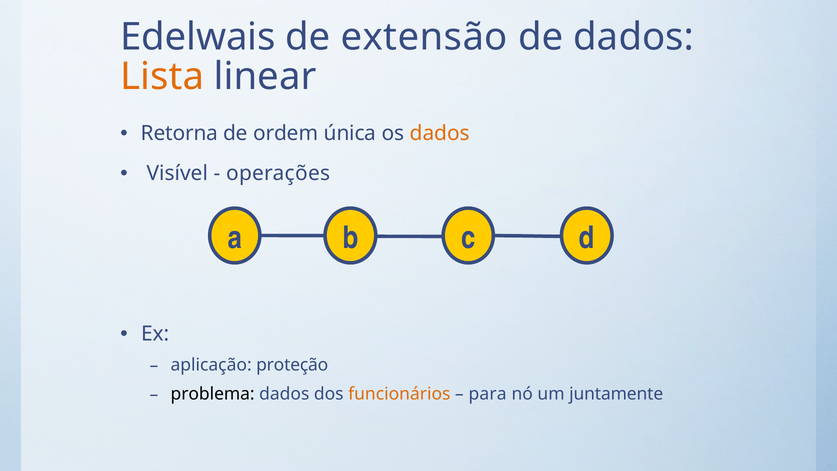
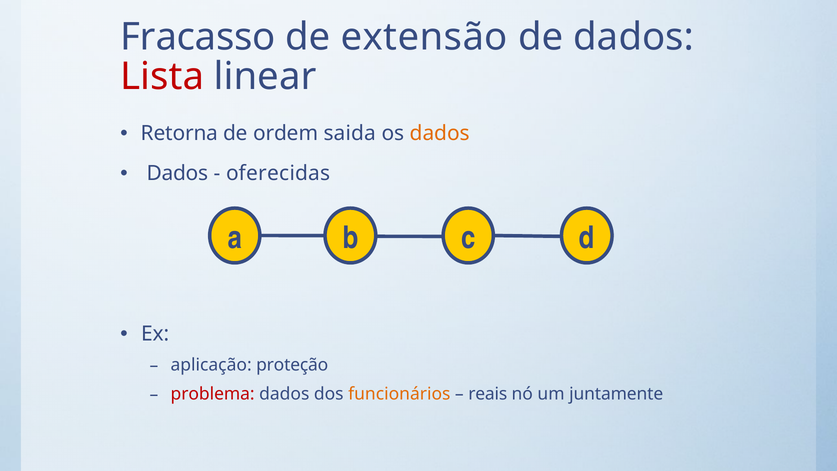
Edelwais: Edelwais -> Fracasso
Lista colour: orange -> red
única: única -> saida
Visível at (177, 173): Visível -> Dados
operações: operações -> oferecidas
problema colour: black -> red
para: para -> reais
